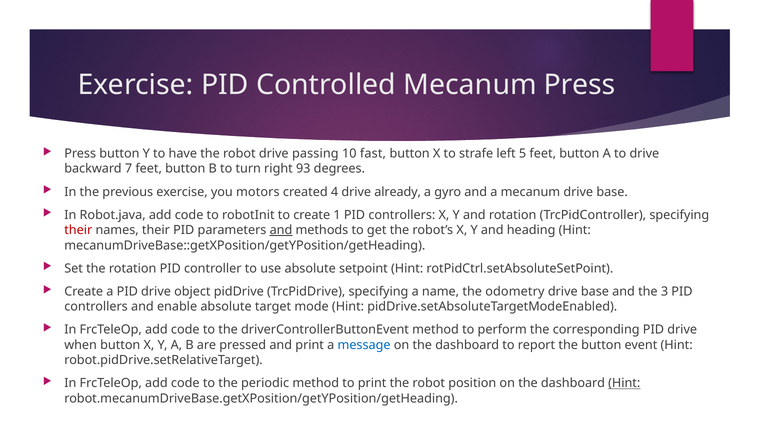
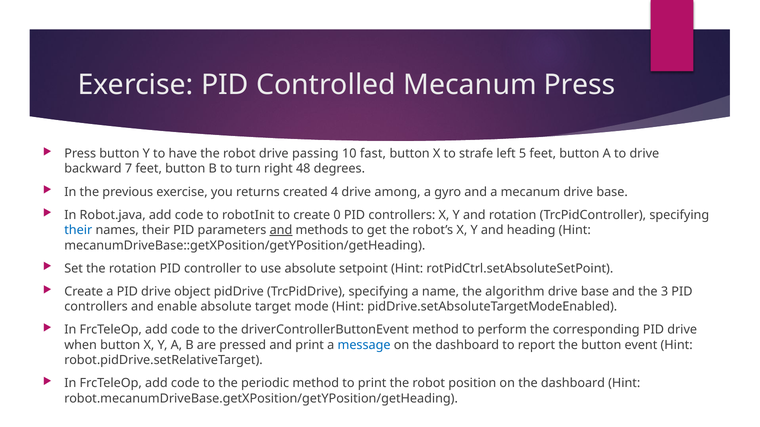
93: 93 -> 48
motors: motors -> returns
already: already -> among
1: 1 -> 0
their at (78, 230) colour: red -> blue
odometry: odometry -> algorithm
Hint at (624, 384) underline: present -> none
